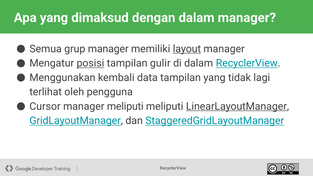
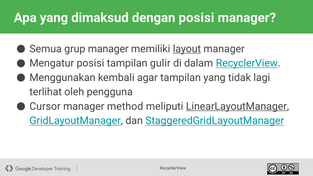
dengan dalam: dalam -> posisi
posisi at (90, 63) underline: present -> none
data: data -> agar
manager meliputi: meliputi -> method
